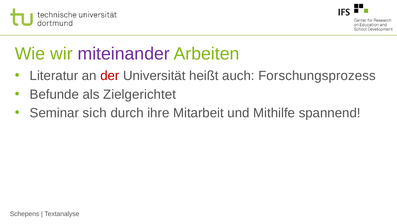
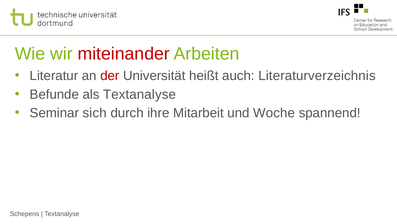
miteinander colour: purple -> red
Forschungsprozess: Forschungsprozess -> Literaturverzeichnis
als Zielgerichtet: Zielgerichtet -> Textanalyse
Mithilfe: Mithilfe -> Woche
